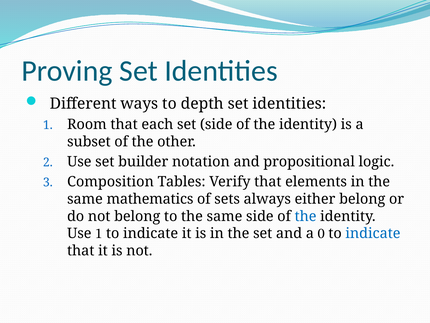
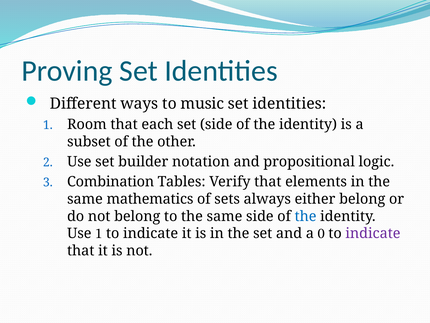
depth: depth -> music
Composition: Composition -> Combination
indicate at (373, 233) colour: blue -> purple
